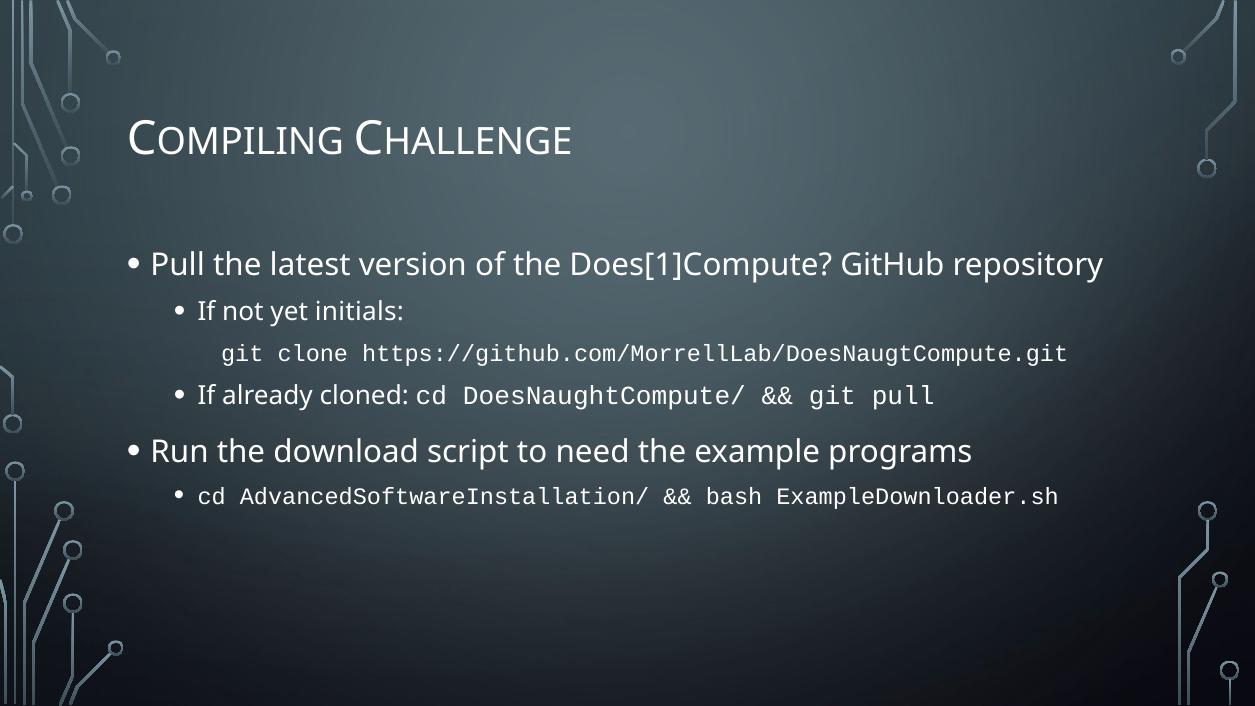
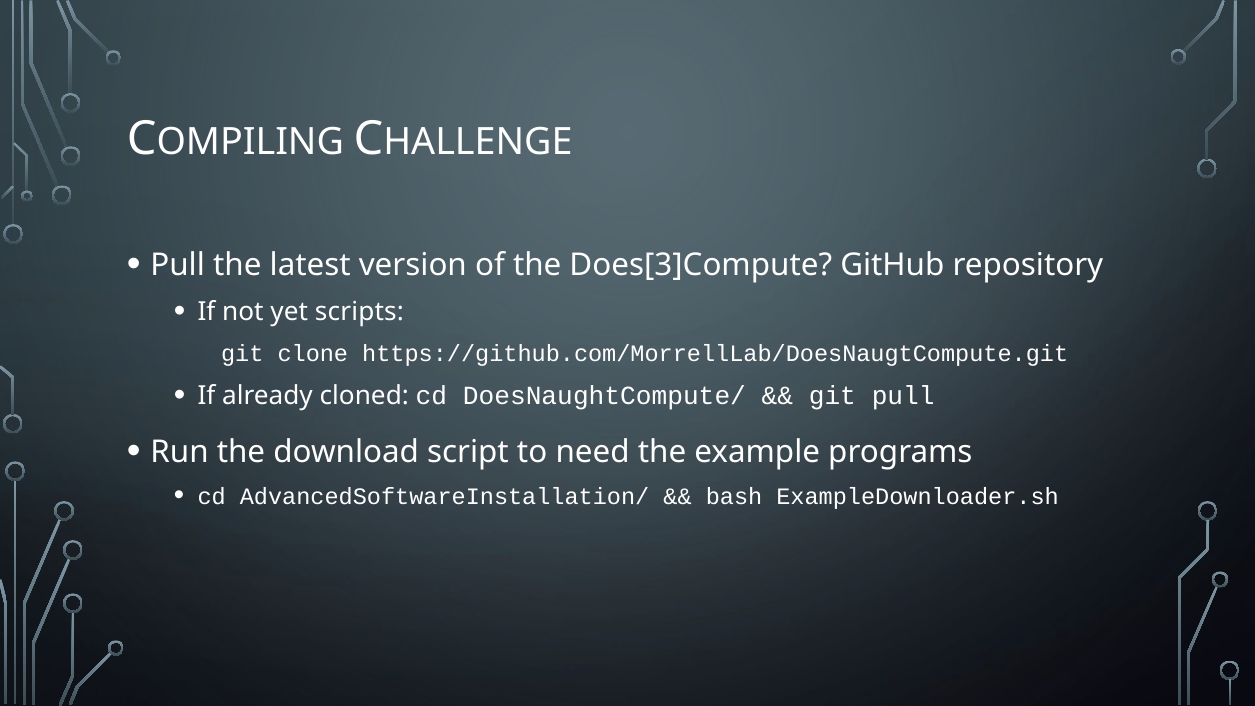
Does[1]Compute: Does[1]Compute -> Does[3]Compute
initials: initials -> scripts
